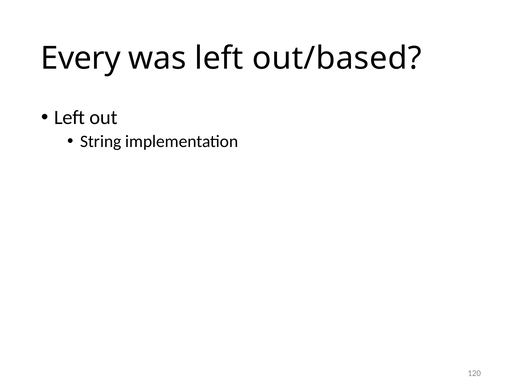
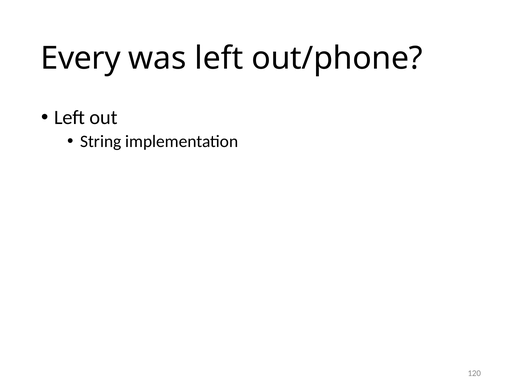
out/based: out/based -> out/phone
